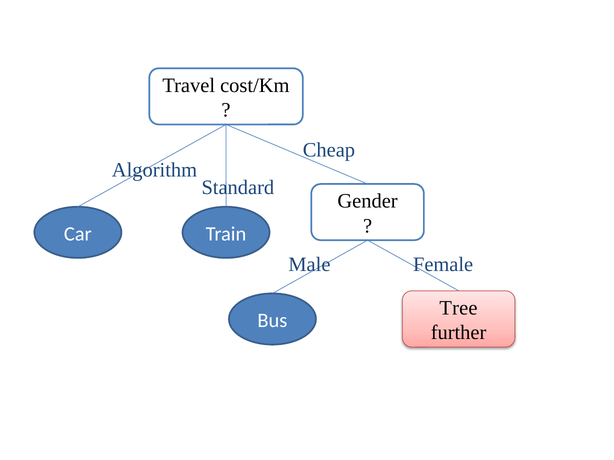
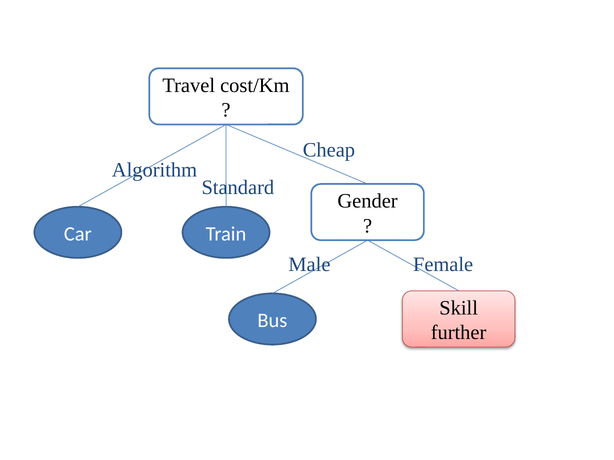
Tree: Tree -> Skill
